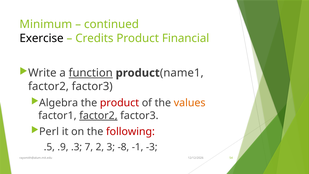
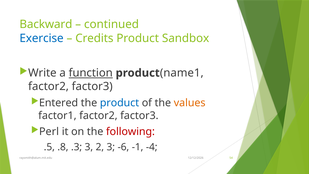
Minimum: Minimum -> Backward
Exercise colour: black -> blue
Financial: Financial -> Sandbox
Algebra: Algebra -> Entered
product at (120, 103) colour: red -> blue
factor2 at (98, 115) underline: present -> none
.9: .9 -> .8
.3 7: 7 -> 3
-8: -8 -> -6
-3: -3 -> -4
